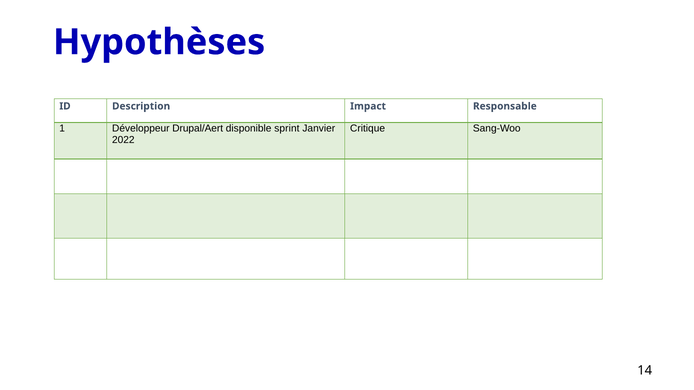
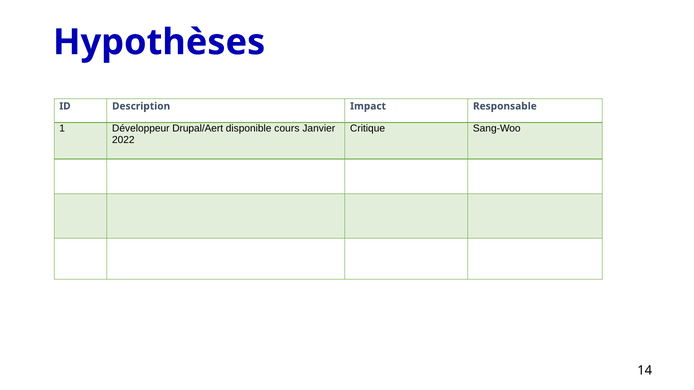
sprint: sprint -> cours
